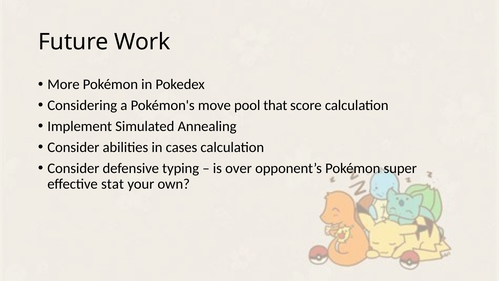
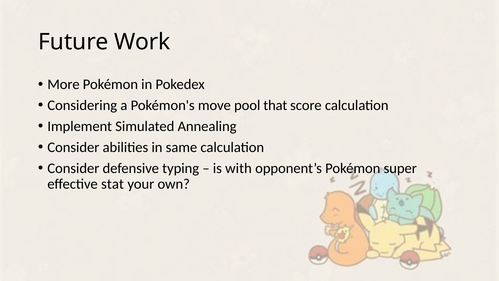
cases: cases -> same
over: over -> with
